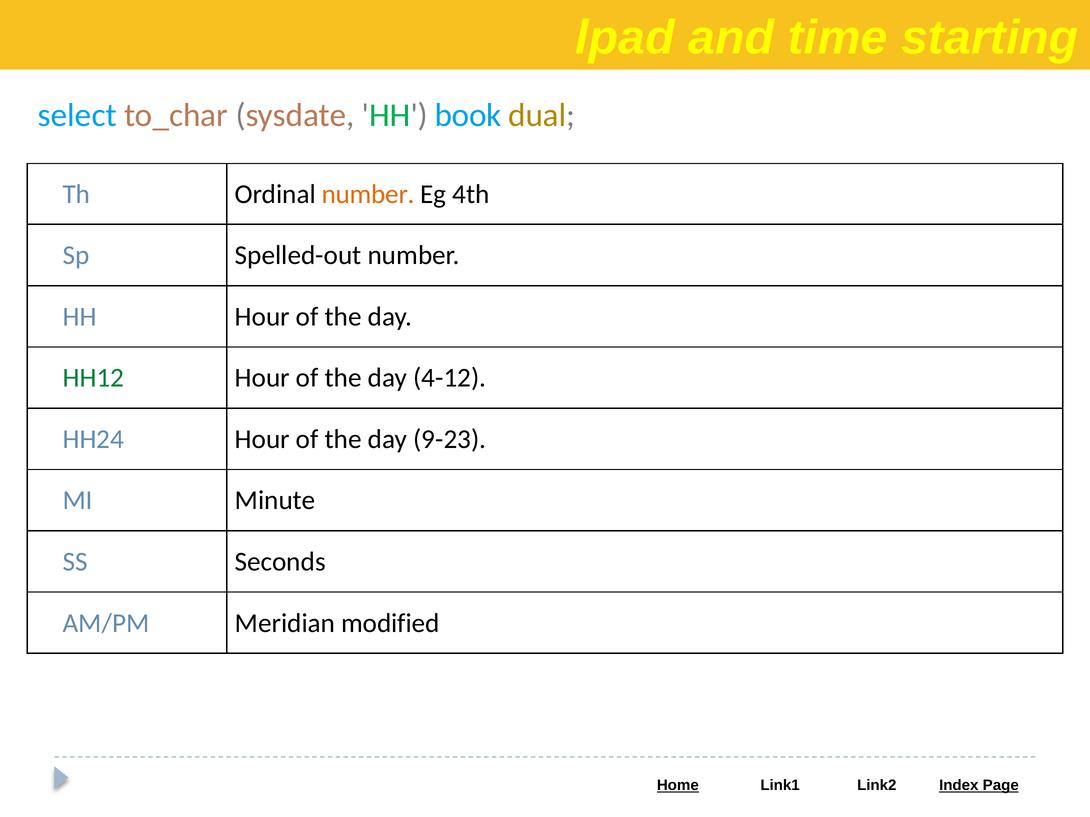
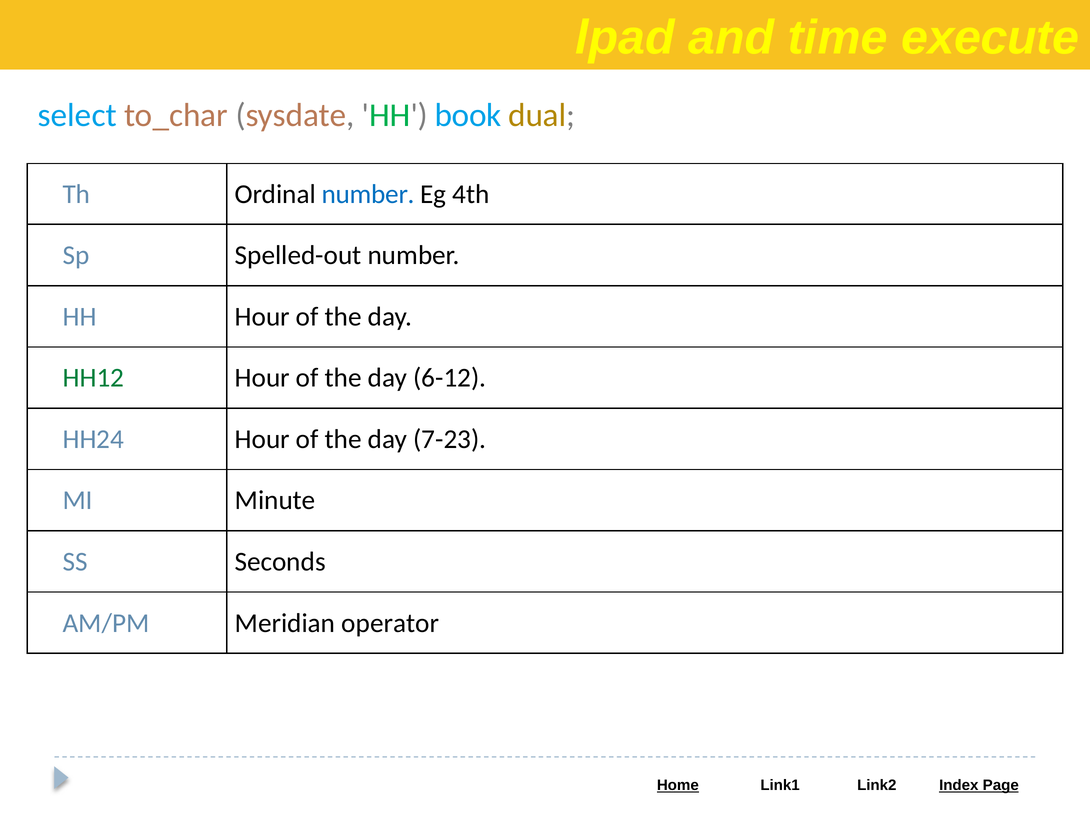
starting: starting -> execute
number at (368, 194) colour: orange -> blue
4-12: 4-12 -> 6-12
9-23: 9-23 -> 7-23
modified: modified -> operator
